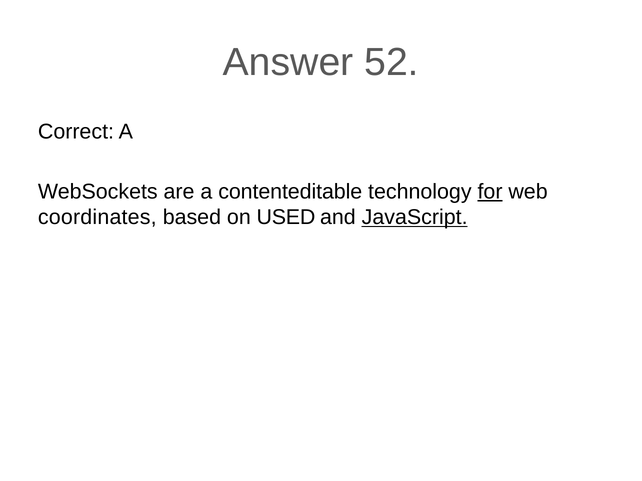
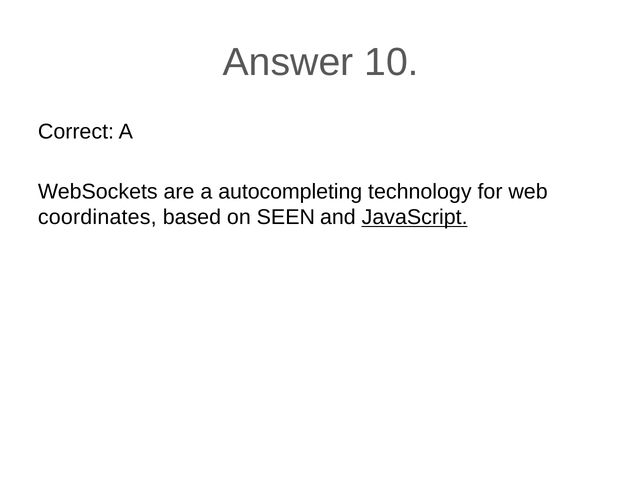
52: 52 -> 10
contenteditable: contenteditable -> autocompleting
for underline: present -> none
USED: USED -> SEEN
